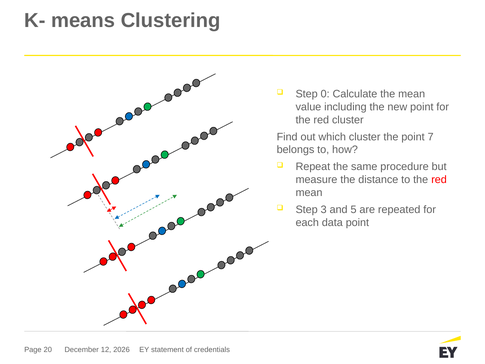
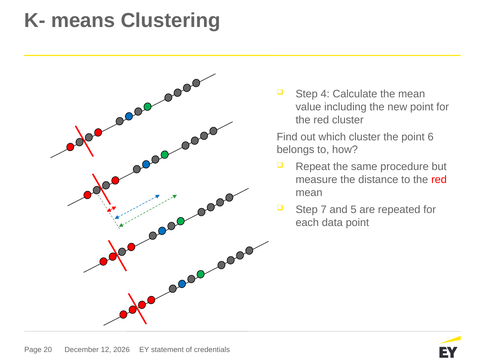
0: 0 -> 4
7: 7 -> 6
3: 3 -> 7
